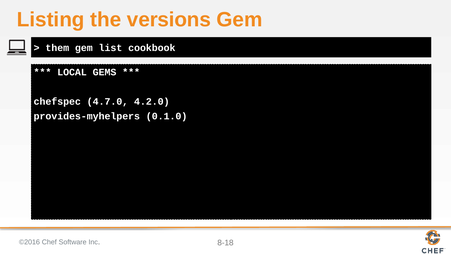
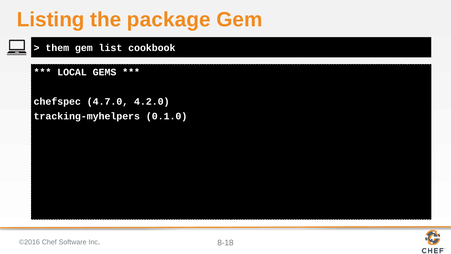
versions: versions -> package
provides-myhelpers: provides-myhelpers -> tracking-myhelpers
